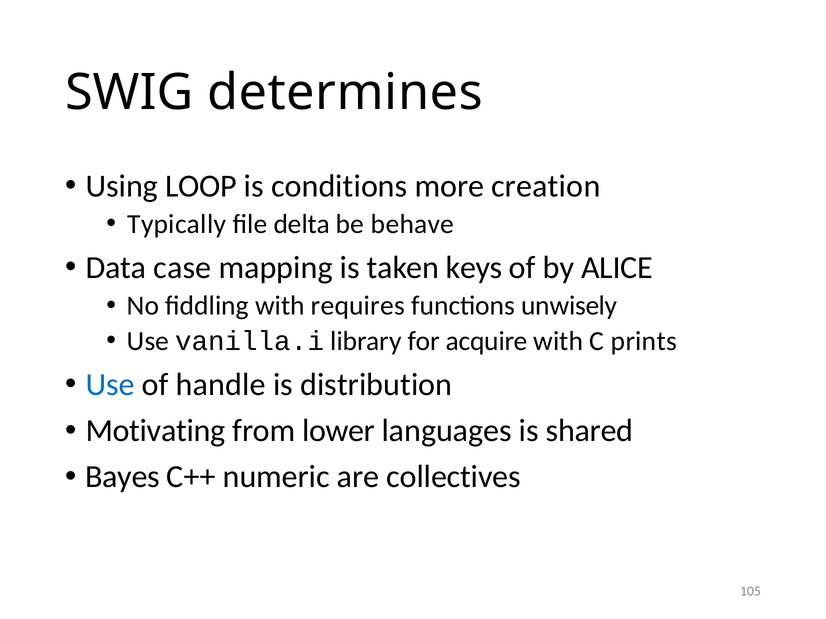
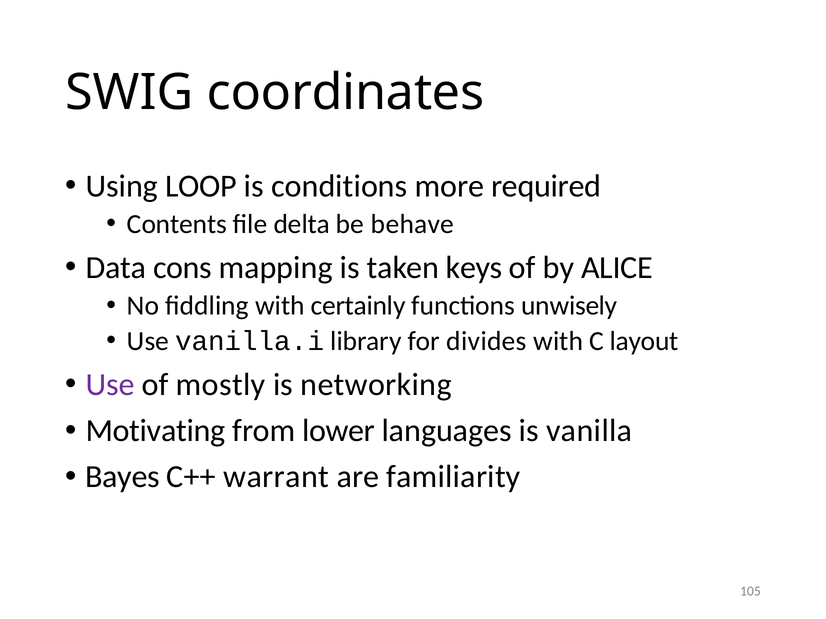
determines: determines -> coordinates
creation: creation -> required
Typically: Typically -> Contents
case: case -> cons
requires: requires -> certainly
acquire: acquire -> divides
prints: prints -> layout
Use at (110, 385) colour: blue -> purple
handle: handle -> mostly
distribution: distribution -> networking
shared: shared -> vanilla
numeric: numeric -> warrant
collectives: collectives -> familiarity
